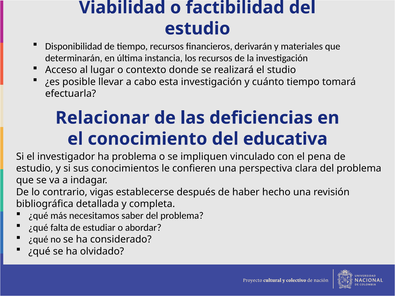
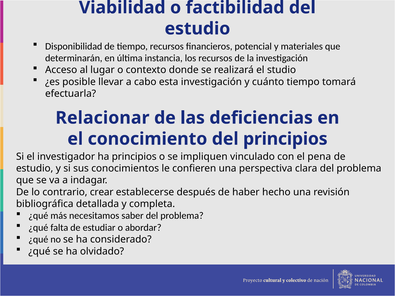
derivarán: derivarán -> potencial
del educativa: educativa -> principios
ha problema: problema -> principios
vigas: vigas -> crear
